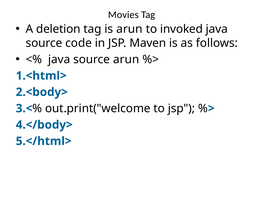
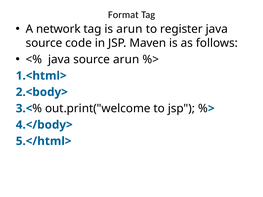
Movies: Movies -> Format
deletion: deletion -> network
invoked: invoked -> register
